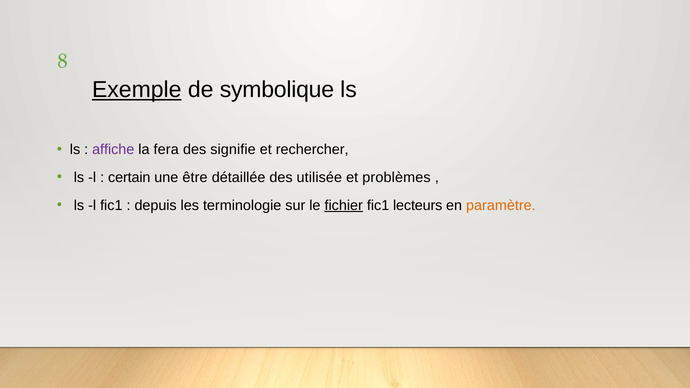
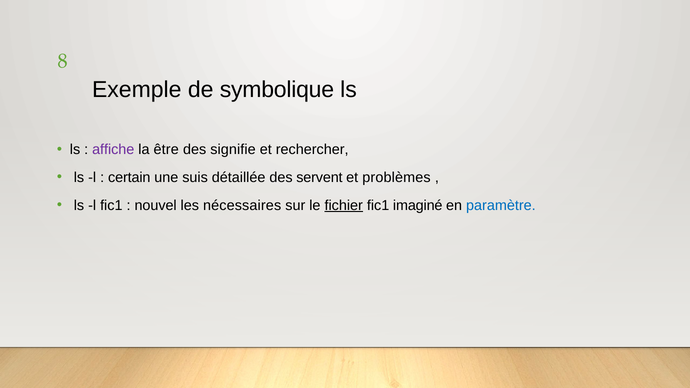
Exemple underline: present -> none
fera: fera -> être
être: être -> suis
utilisée: utilisée -> servent
depuis: depuis -> nouvel
terminologie: terminologie -> nécessaires
lecteurs: lecteurs -> imaginé
paramètre colour: orange -> blue
